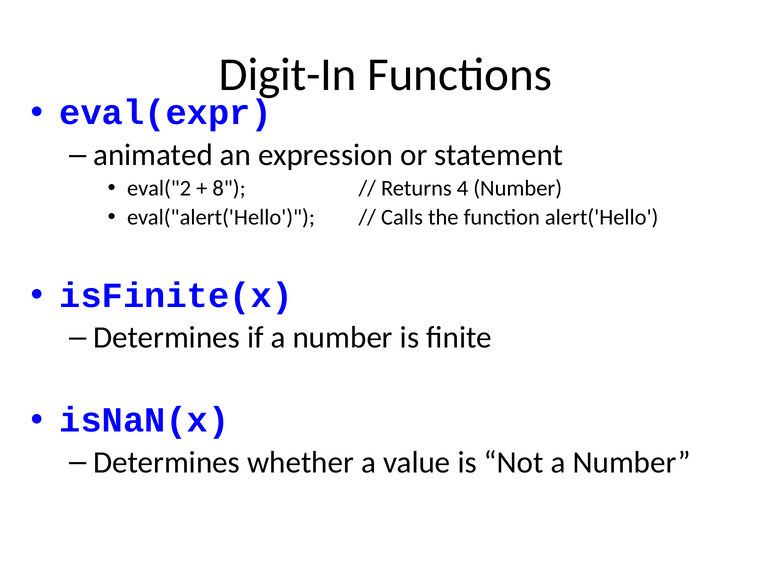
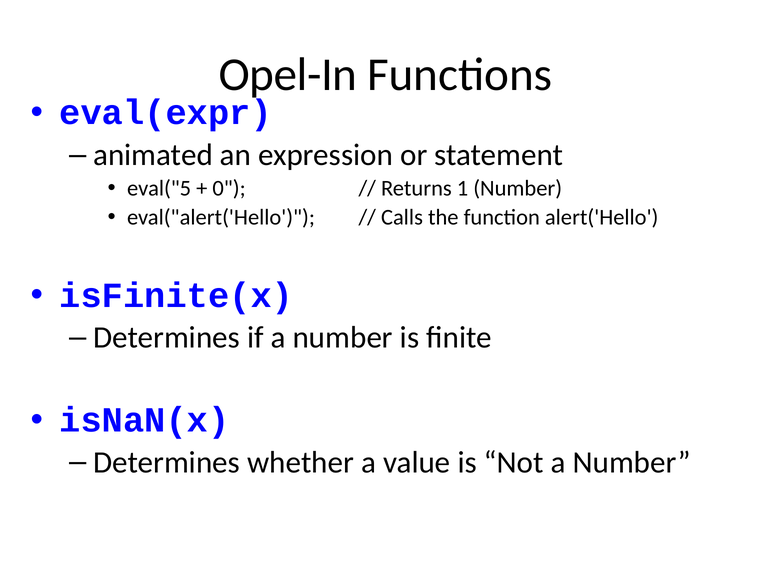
Digit-In: Digit-In -> Opel-In
eval("2: eval("2 -> eval("5
8: 8 -> 0
4: 4 -> 1
